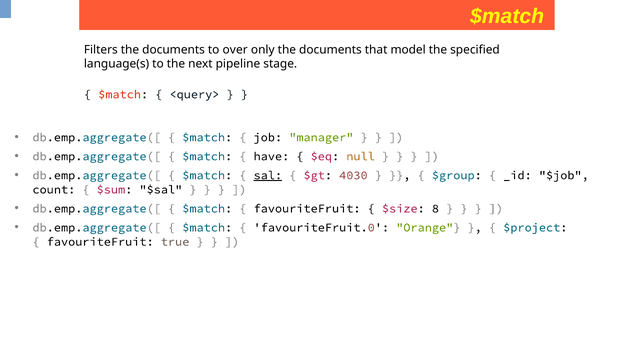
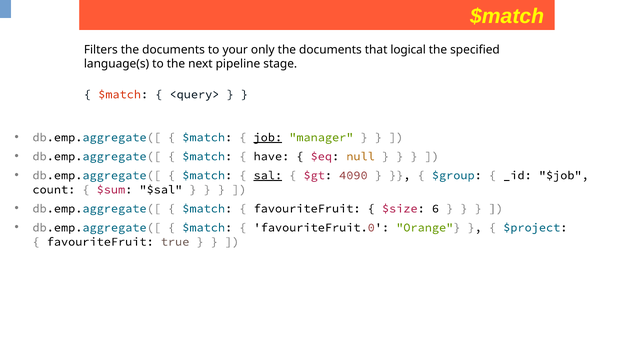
over: over -> your
model: model -> logical
job underline: none -> present
4030: 4030 -> 4090
8: 8 -> 6
